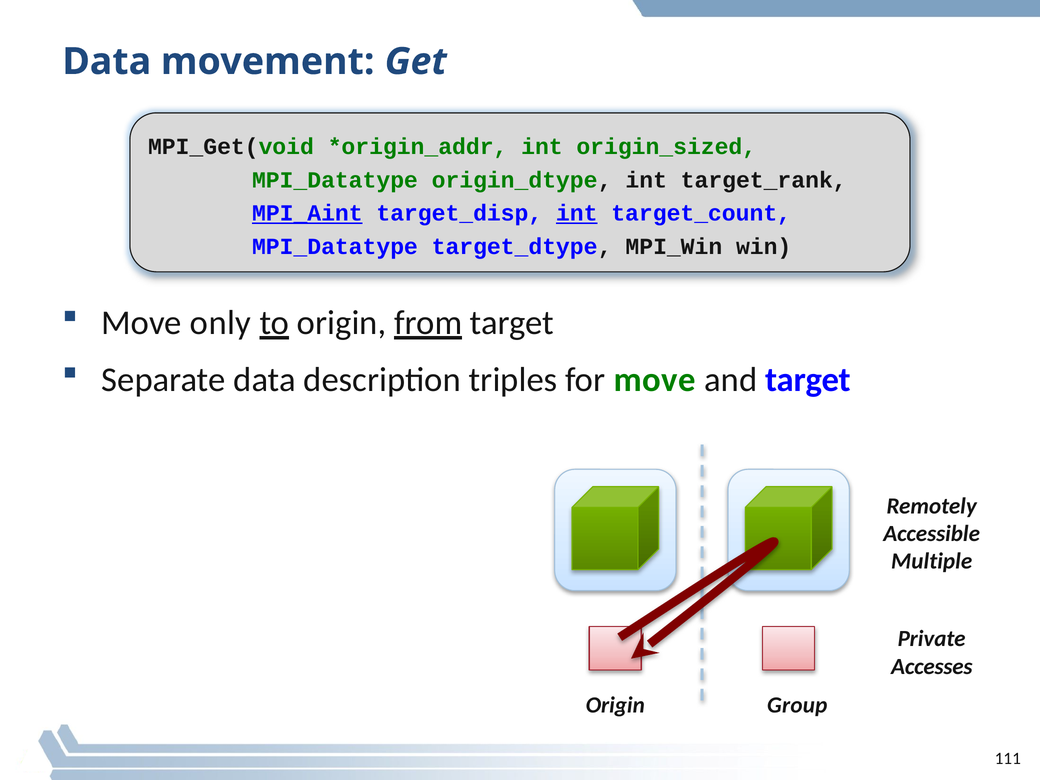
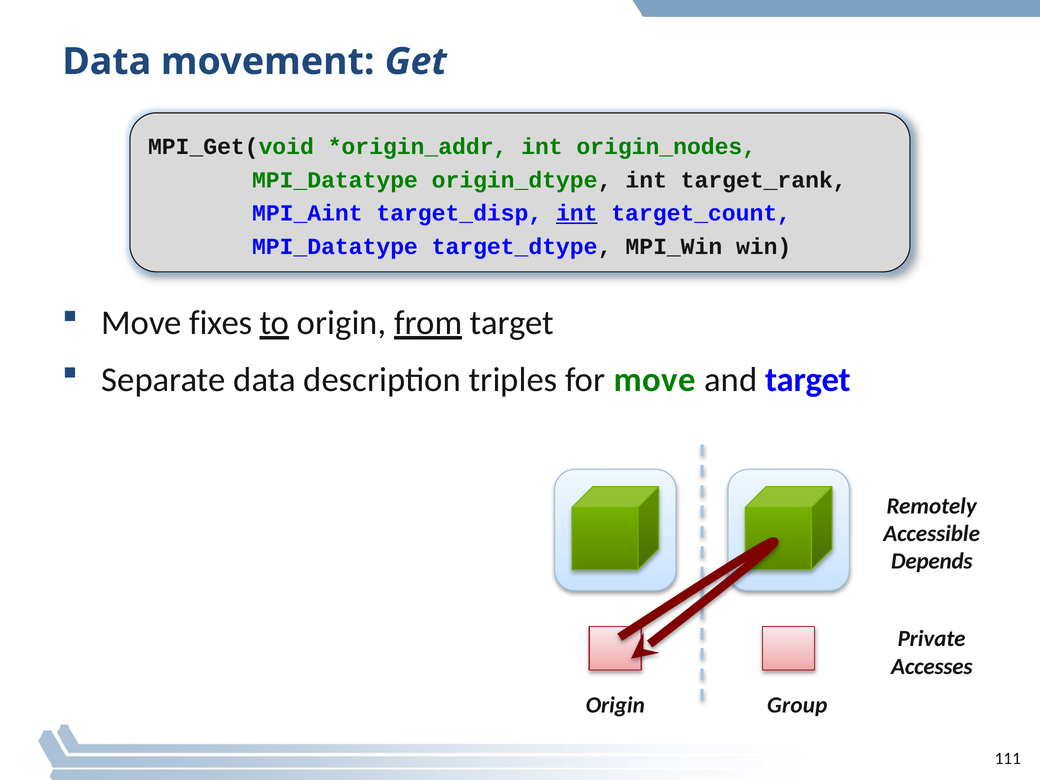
origin_sized: origin_sized -> origin_nodes
MPI_Aint underline: present -> none
only: only -> fixes
Multiple: Multiple -> Depends
